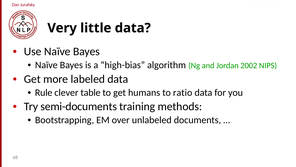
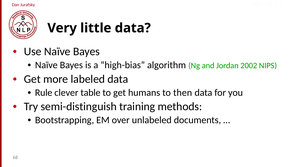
ratio: ratio -> then
semi-documents: semi-documents -> semi-distinguish
